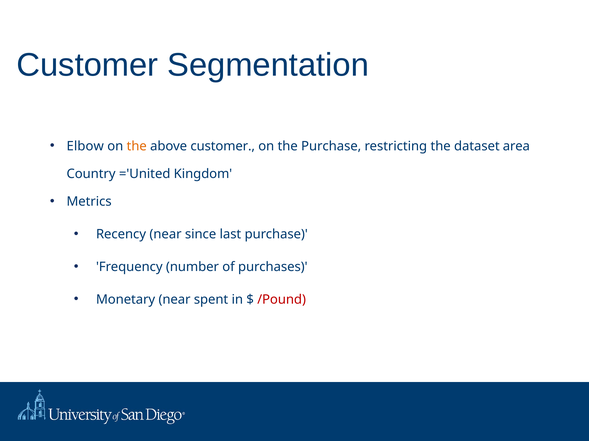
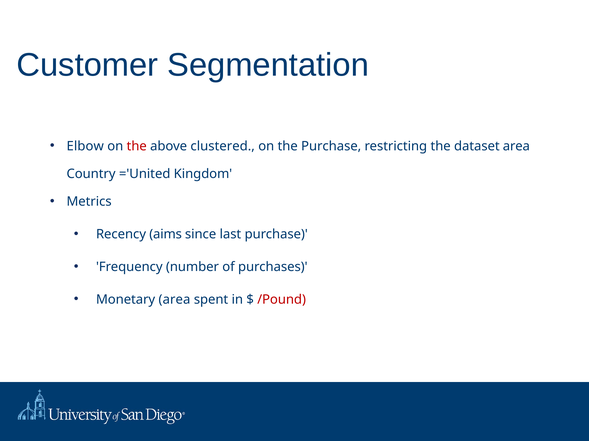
the at (137, 146) colour: orange -> red
above customer: customer -> clustered
Recency near: near -> aims
Monetary near: near -> area
